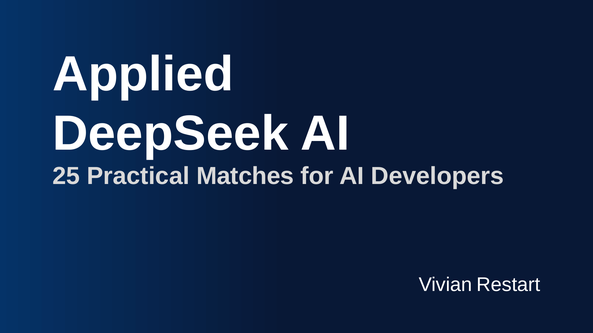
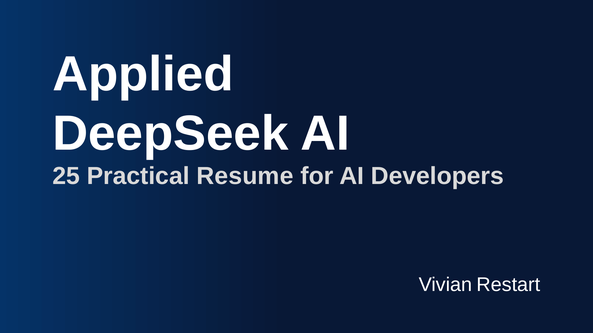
Matches: Matches -> Resume
